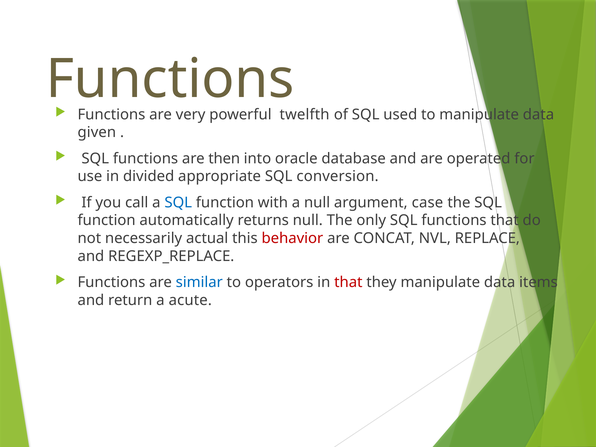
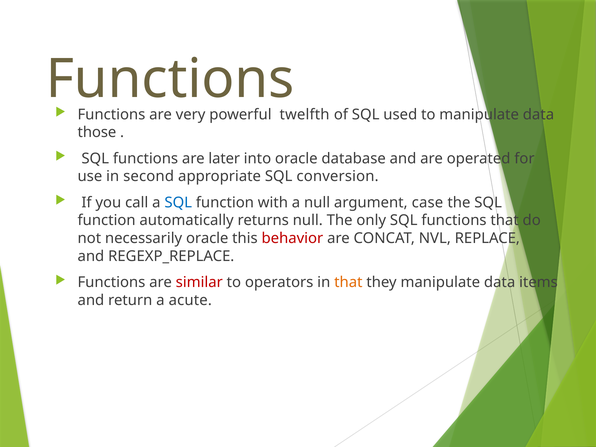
given: given -> those
then: then -> later
divided: divided -> second
necessarily actual: actual -> oracle
similar colour: blue -> red
that at (348, 282) colour: red -> orange
